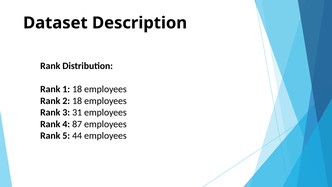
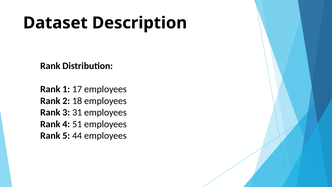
1 18: 18 -> 17
87: 87 -> 51
